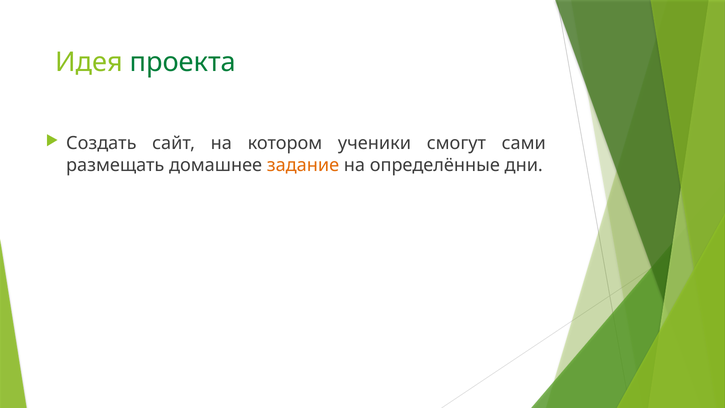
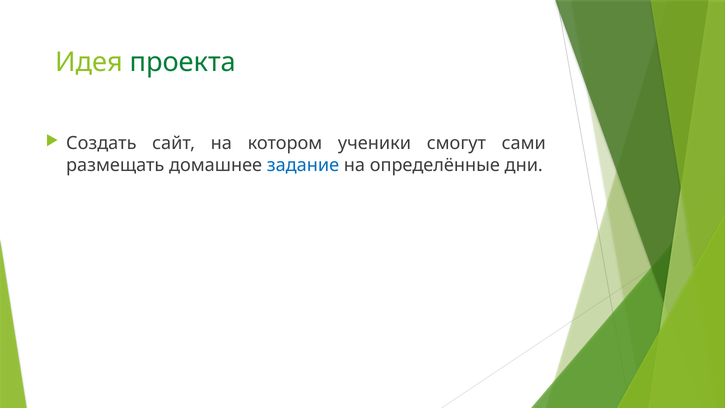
задание colour: orange -> blue
